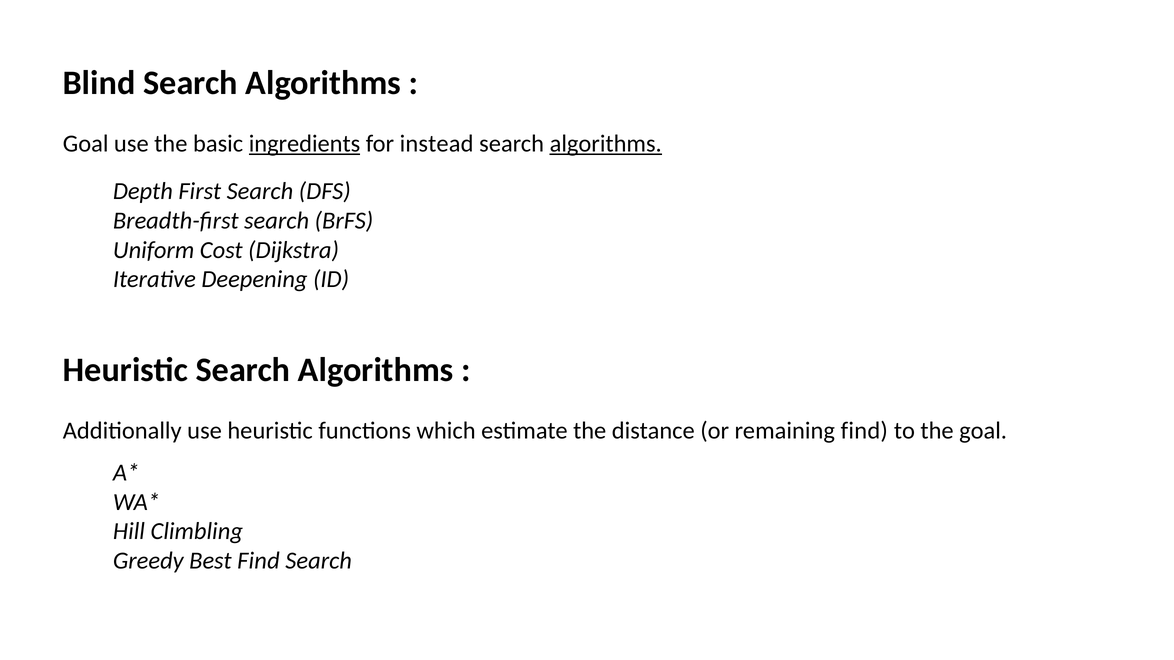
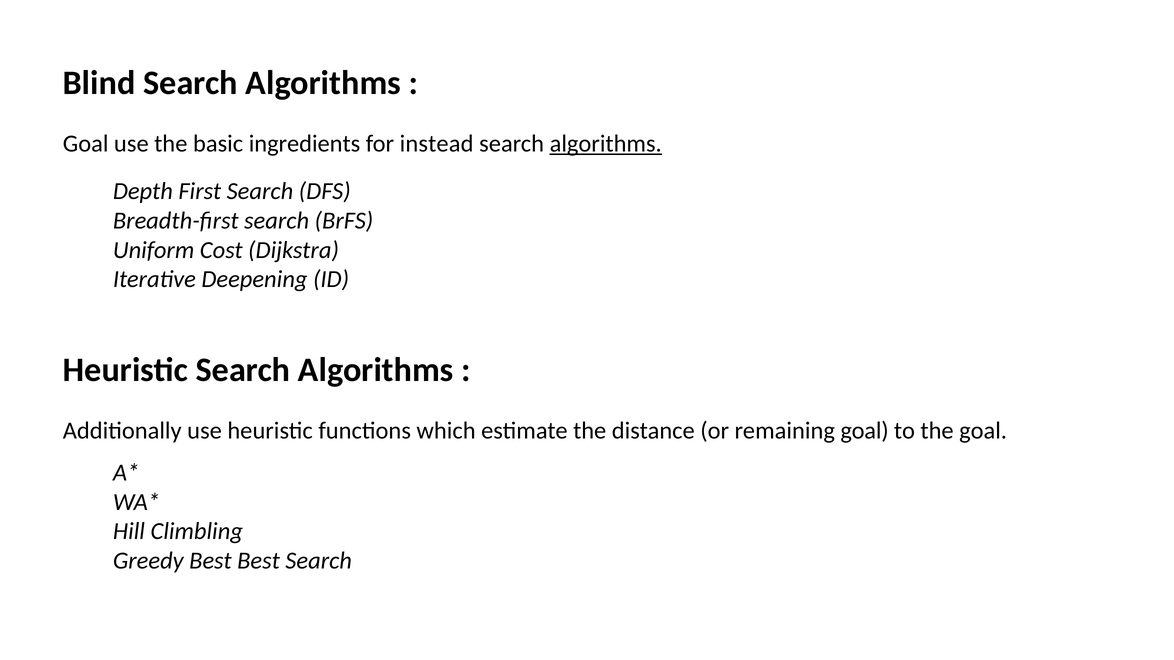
ingredients underline: present -> none
remaining find: find -> goal
Best Find: Find -> Best
